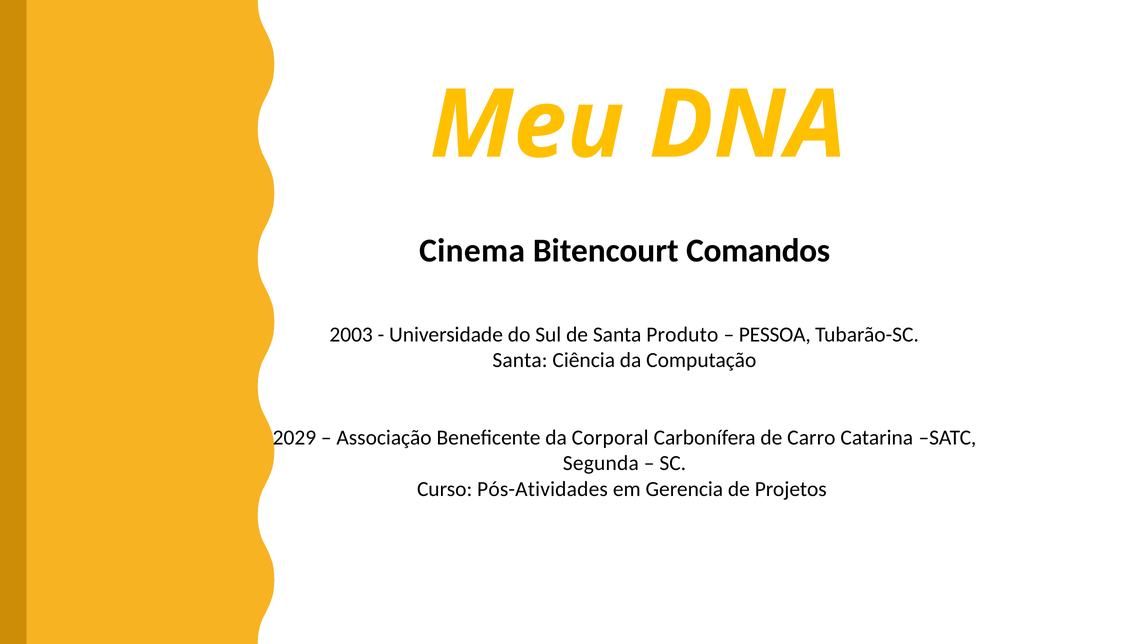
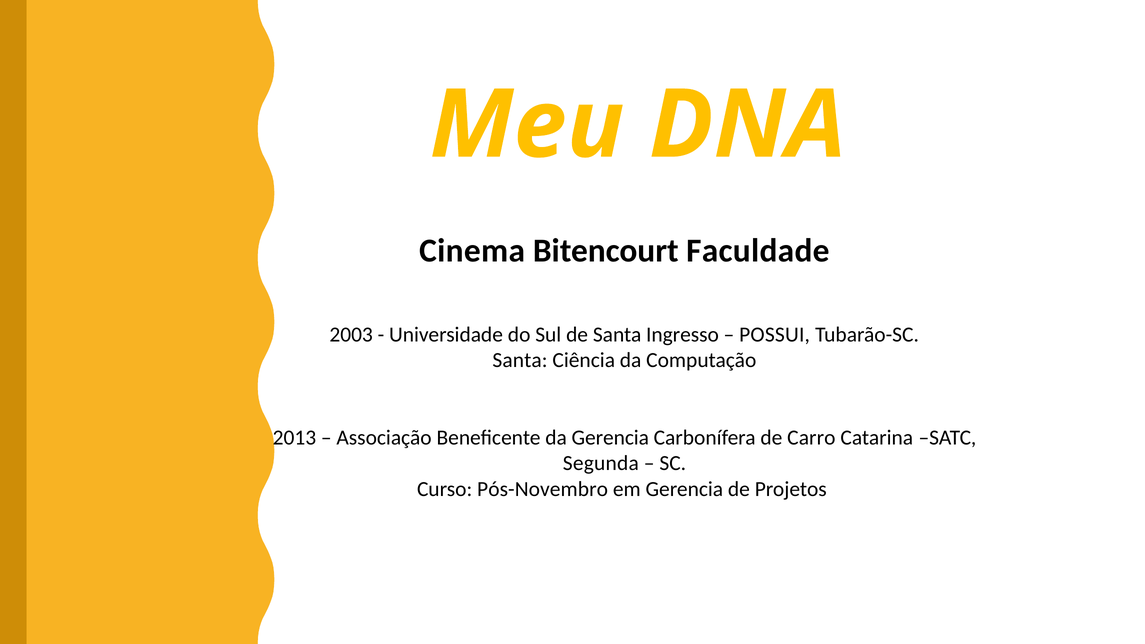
Comandos: Comandos -> Faculdade
Produto: Produto -> Ingresso
PESSOA: PESSOA -> POSSUI
2029: 2029 -> 2013
da Corporal: Corporal -> Gerencia
Pós-Atividades: Pós-Atividades -> Pós-Novembro
